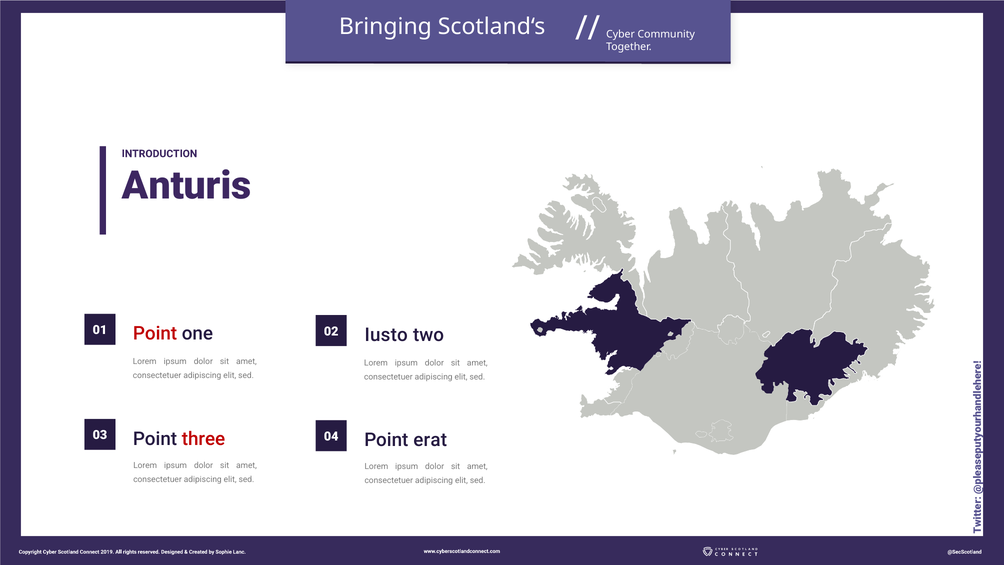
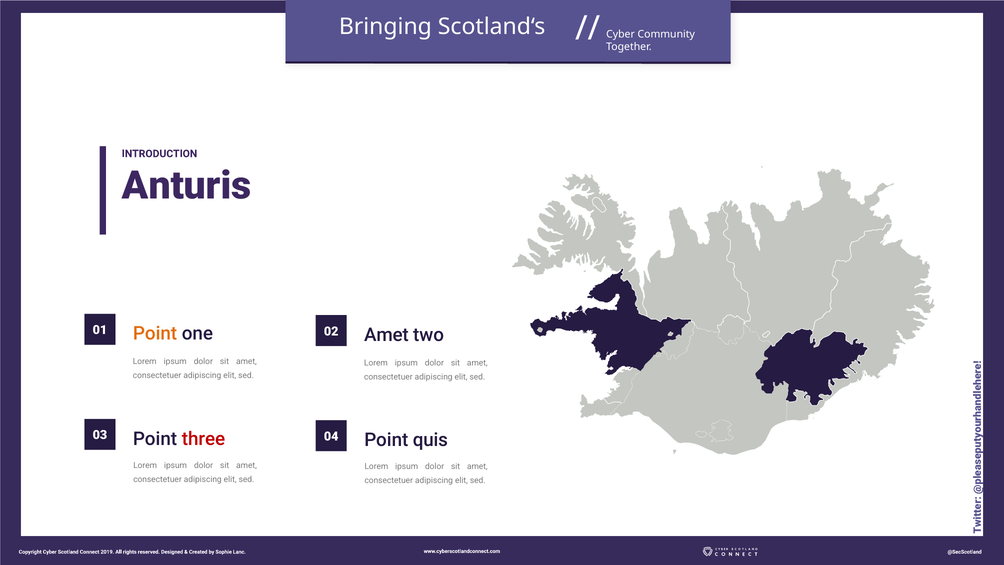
01 Iusto: Iusto -> Amet
Point at (155, 334) colour: red -> orange
erat: erat -> quis
